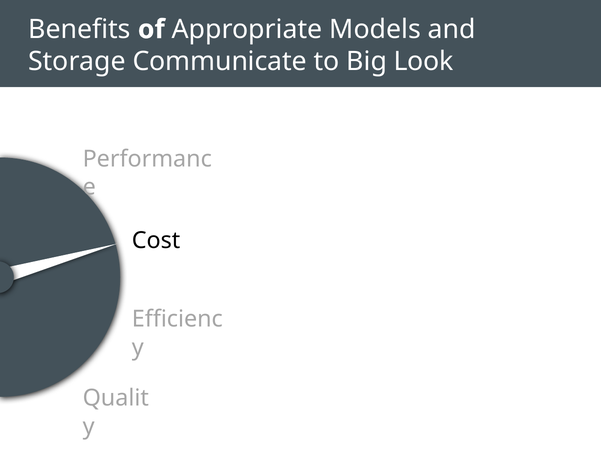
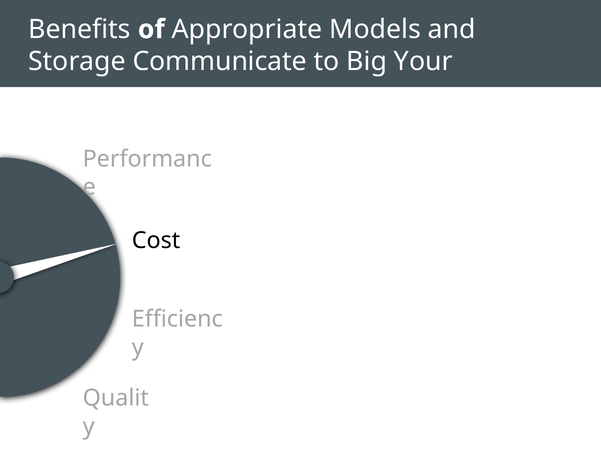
Look: Look -> Your
